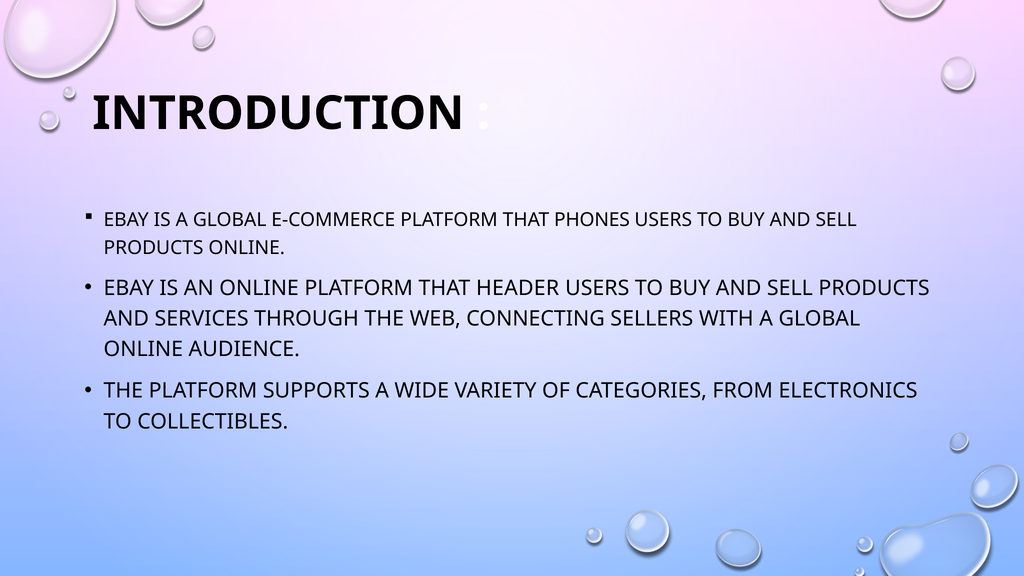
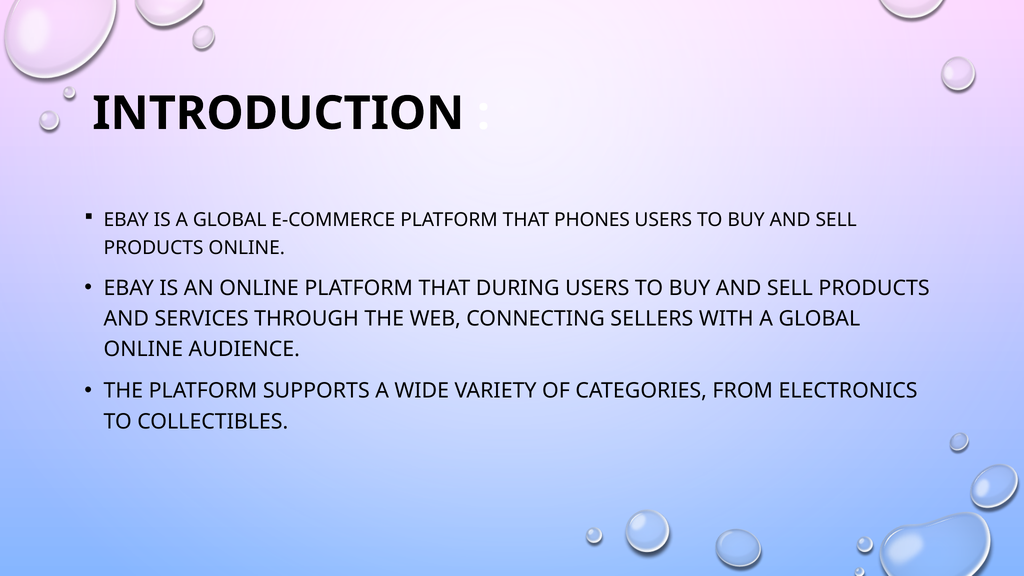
HEADER: HEADER -> DURING
